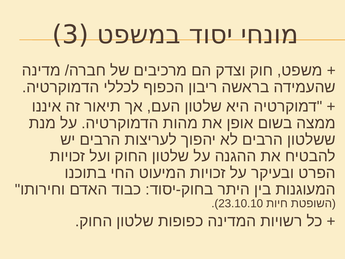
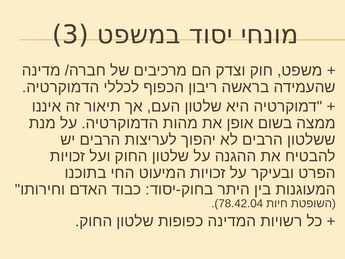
23.10.10: 23.10.10 -> 78.42.04
